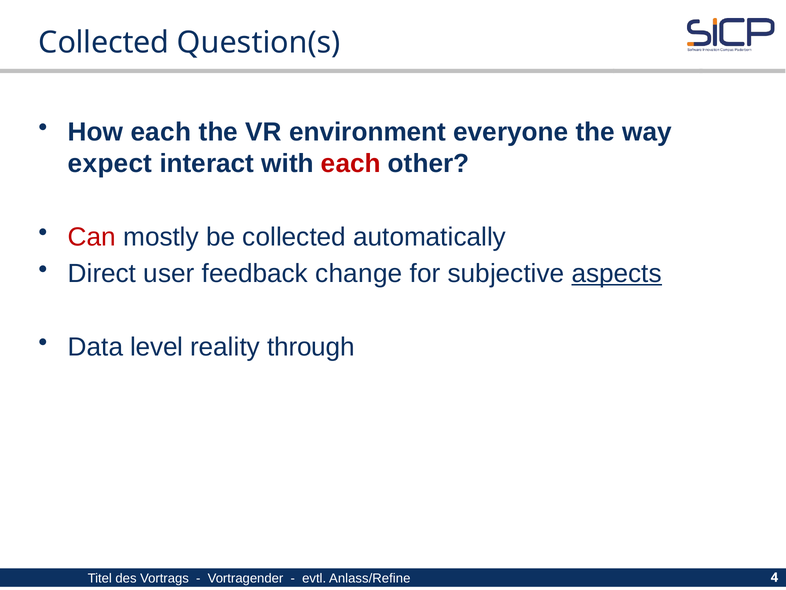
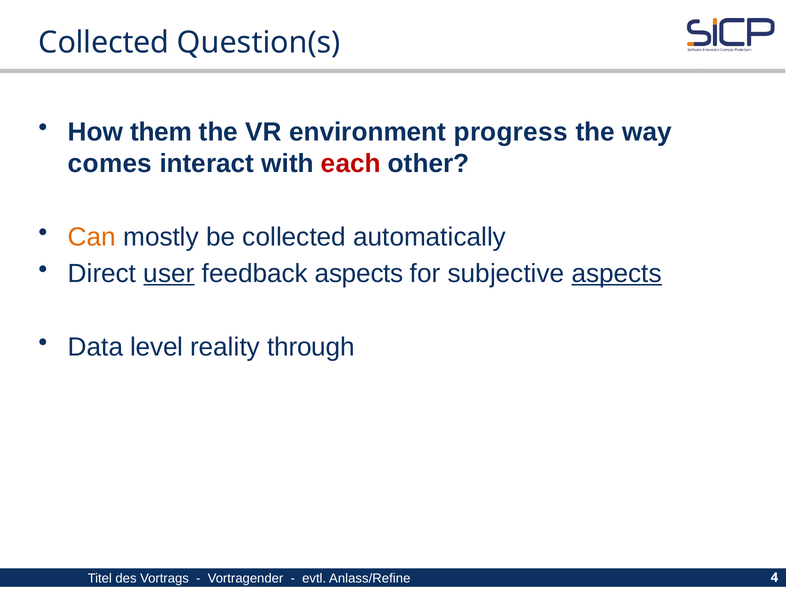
How each: each -> them
everyone: everyone -> progress
expect: expect -> comes
Can colour: red -> orange
user underline: none -> present
feedback change: change -> aspects
